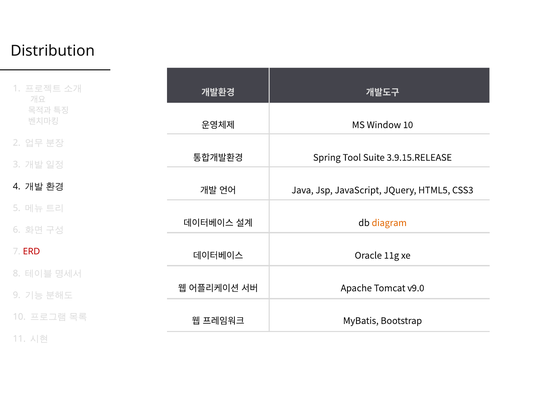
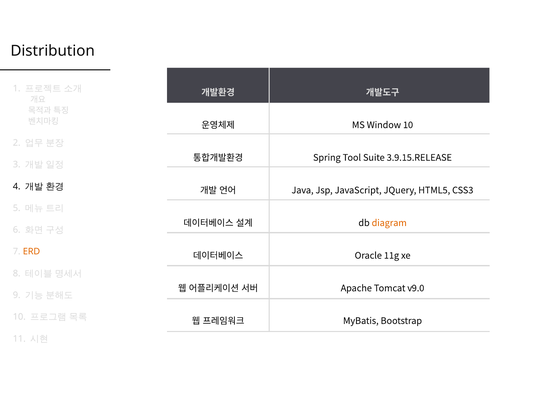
ERD colour: red -> orange
